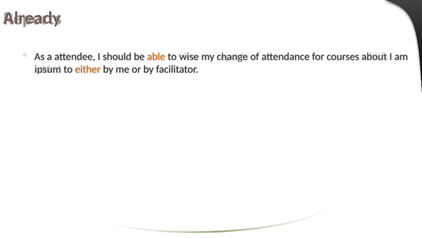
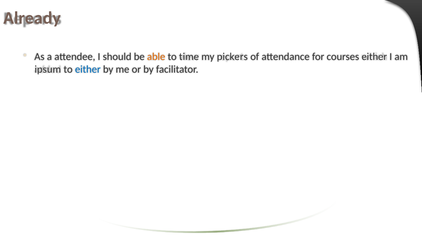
wise: wise -> time
change: change -> pickers
courses about: about -> either
either at (88, 69) colour: orange -> blue
